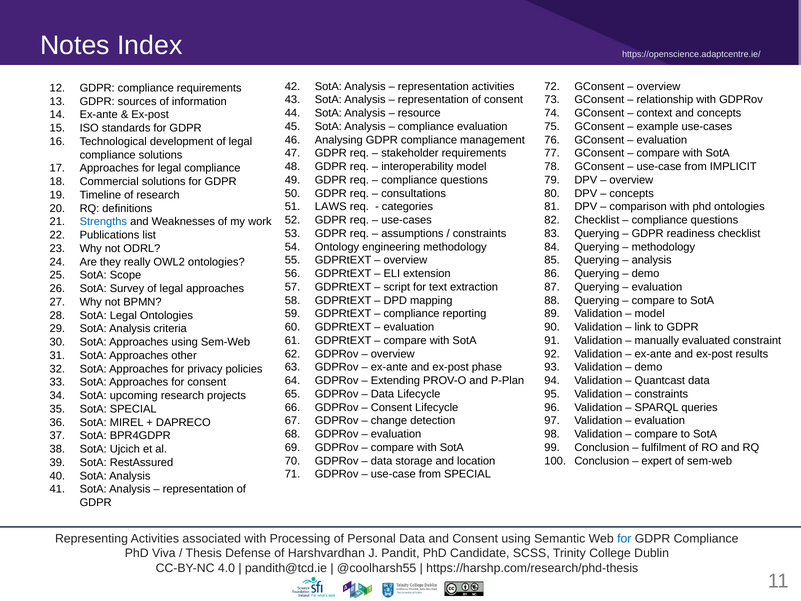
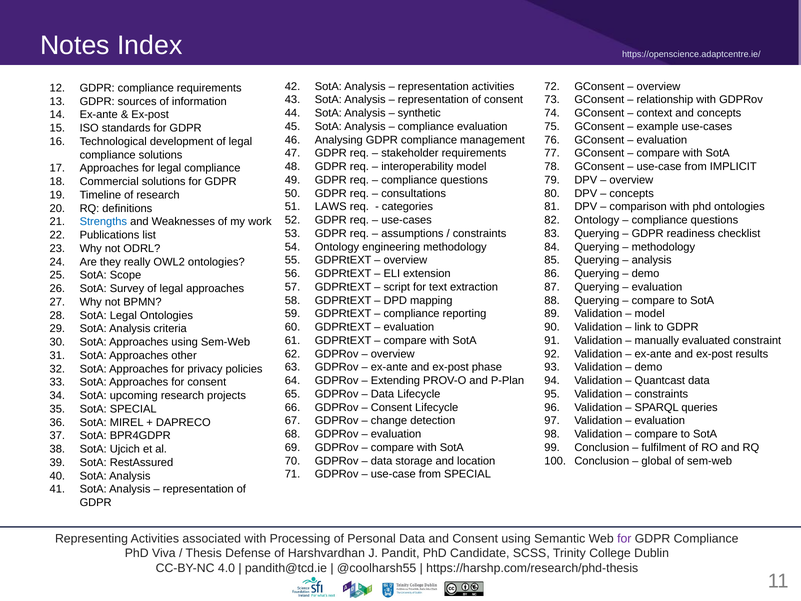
resource: resource -> synthetic
Checklist at (597, 220): Checklist -> Ontology
expert: expert -> global
for at (624, 538) colour: blue -> purple
